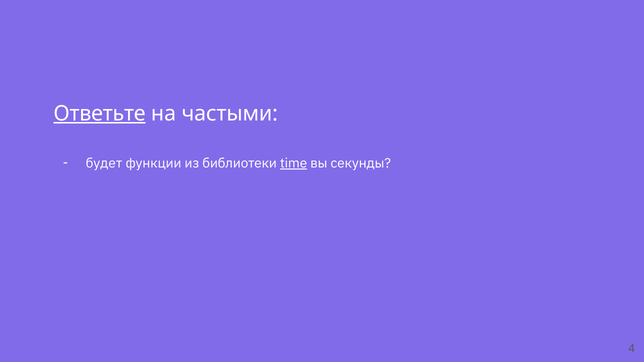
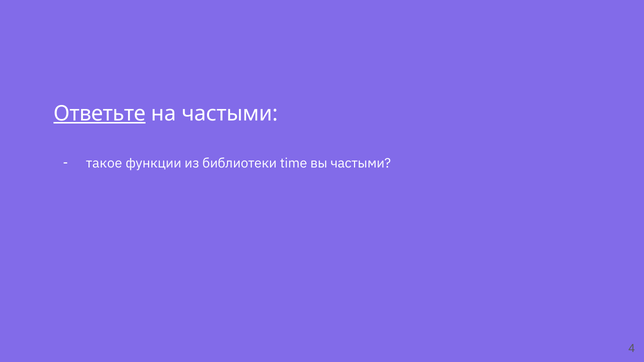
будет: будет -> такое
timе underline: present -> none
вы секунды: секунды -> частыми
